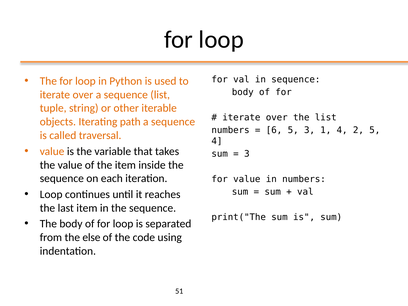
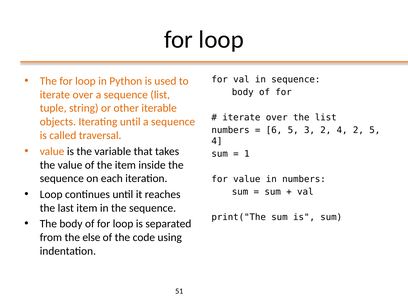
Iterating path: path -> until
3 1: 1 -> 2
3 at (247, 154): 3 -> 1
